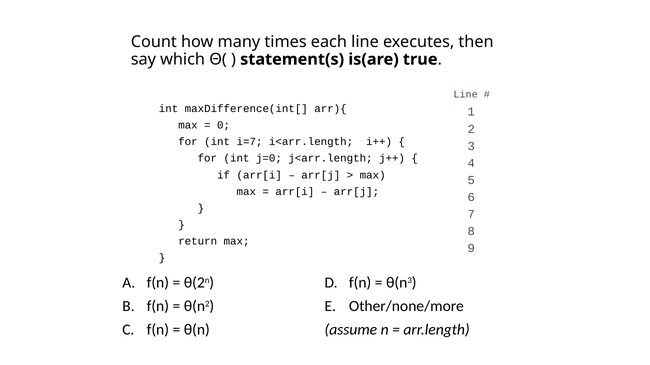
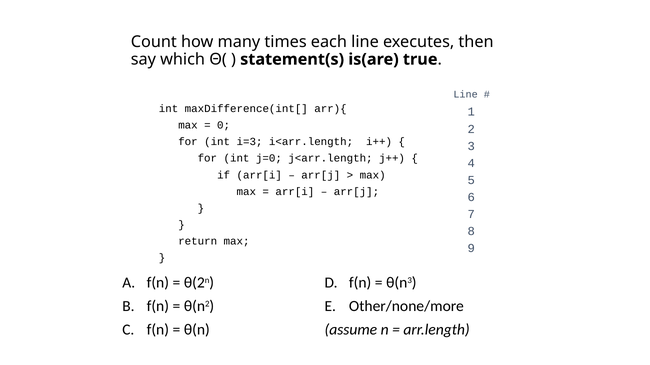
i=7: i=7 -> i=3
